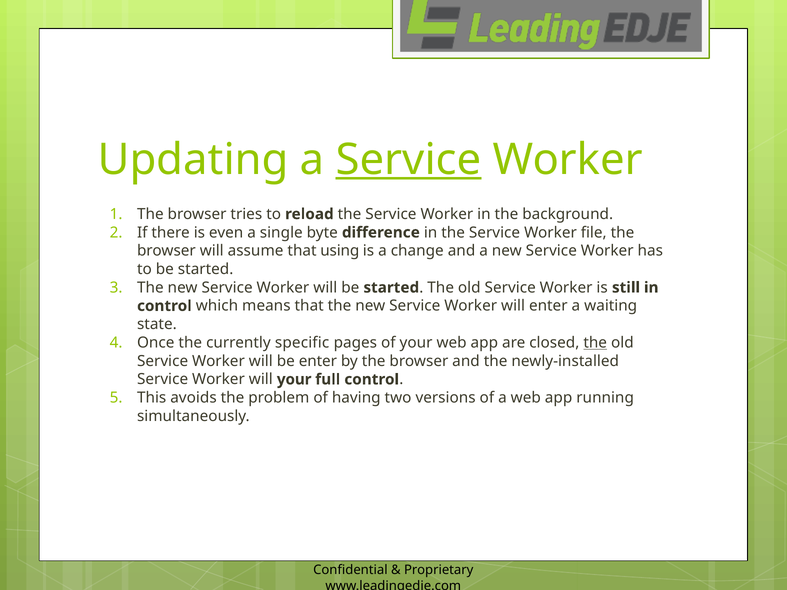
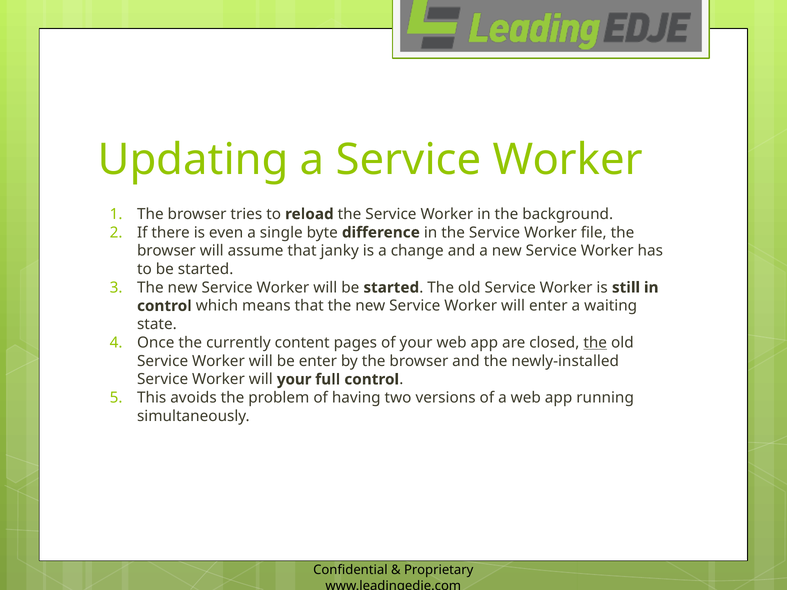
Service at (409, 160) underline: present -> none
using: using -> janky
specific: specific -> content
